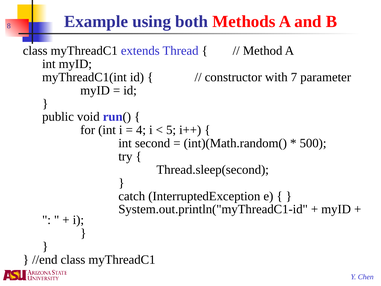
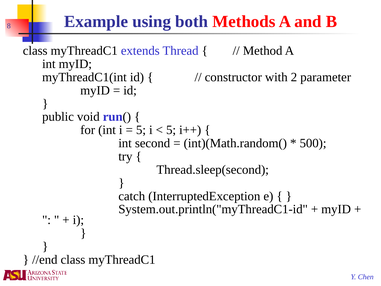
7: 7 -> 2
4 at (141, 130): 4 -> 5
